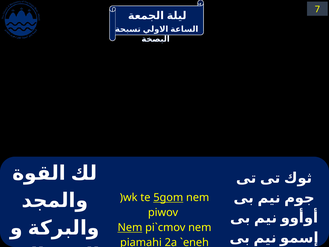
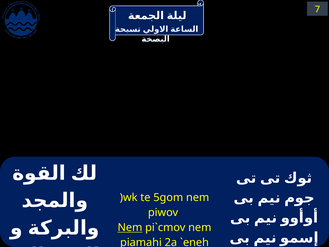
5gom underline: present -> none
